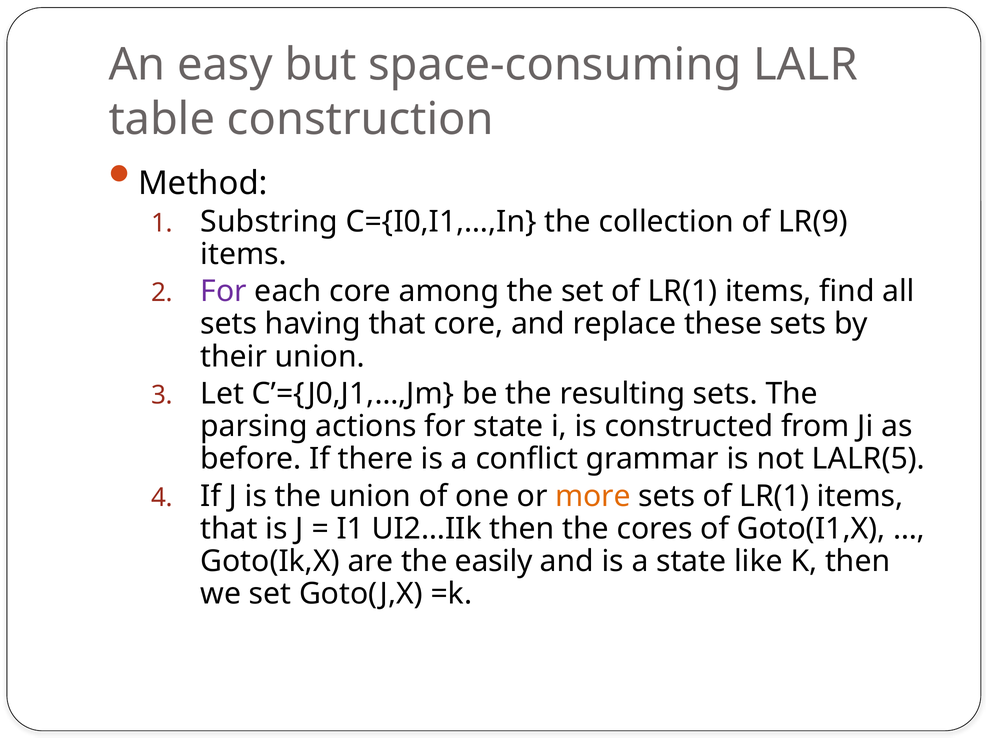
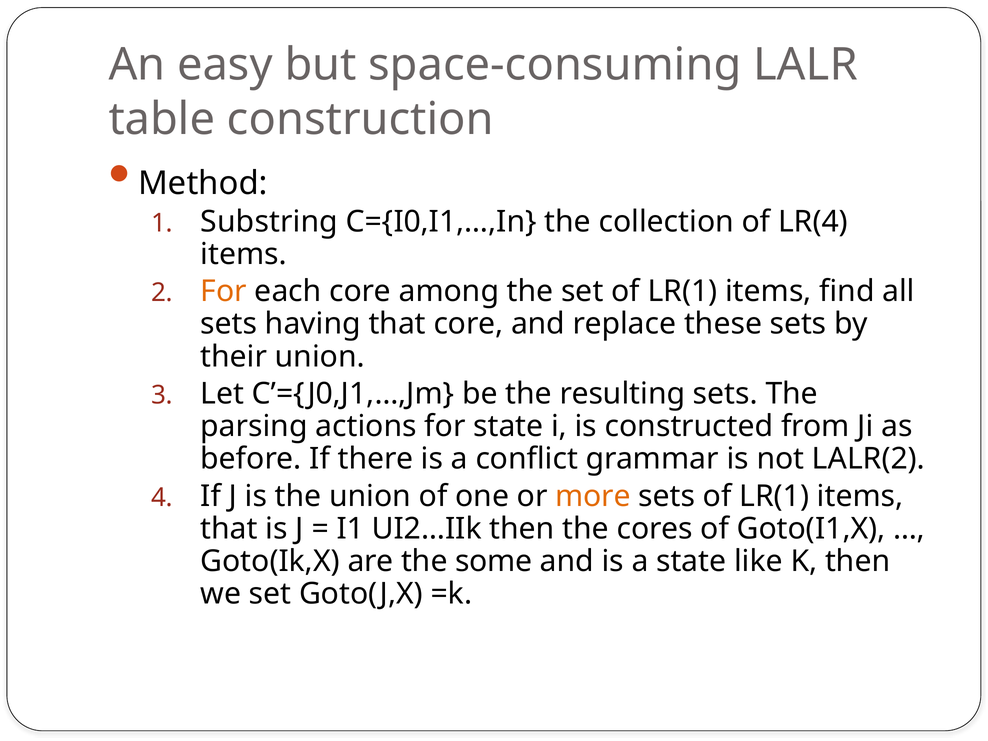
LR(9: LR(9 -> LR(4
For at (224, 291) colour: purple -> orange
LALR(5: LALR(5 -> LALR(2
easily: easily -> some
